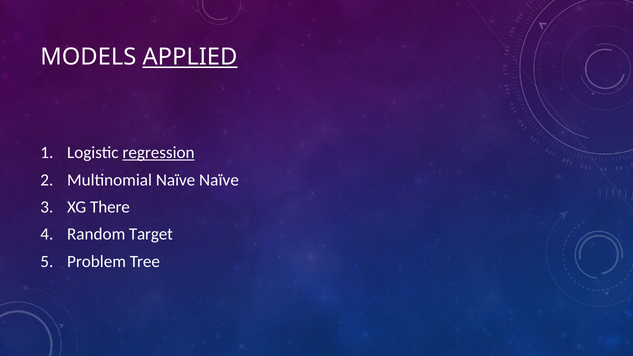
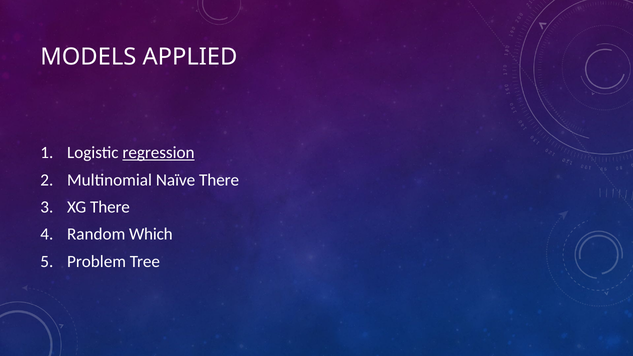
APPLIED underline: present -> none
Naïve Naïve: Naïve -> There
Target: Target -> Which
